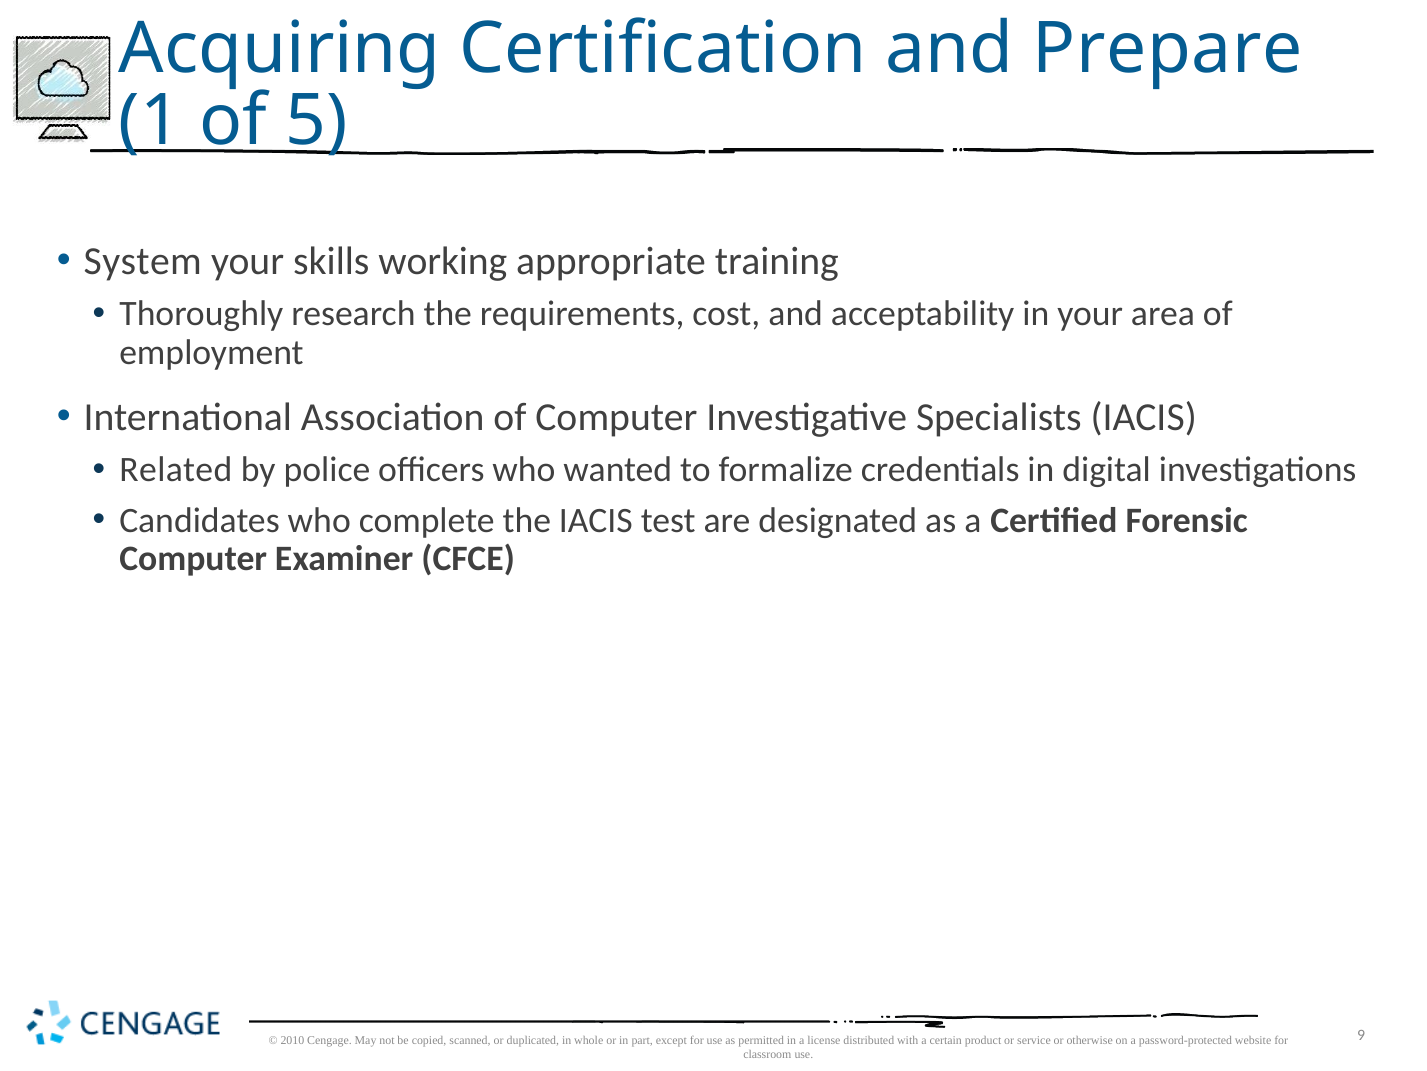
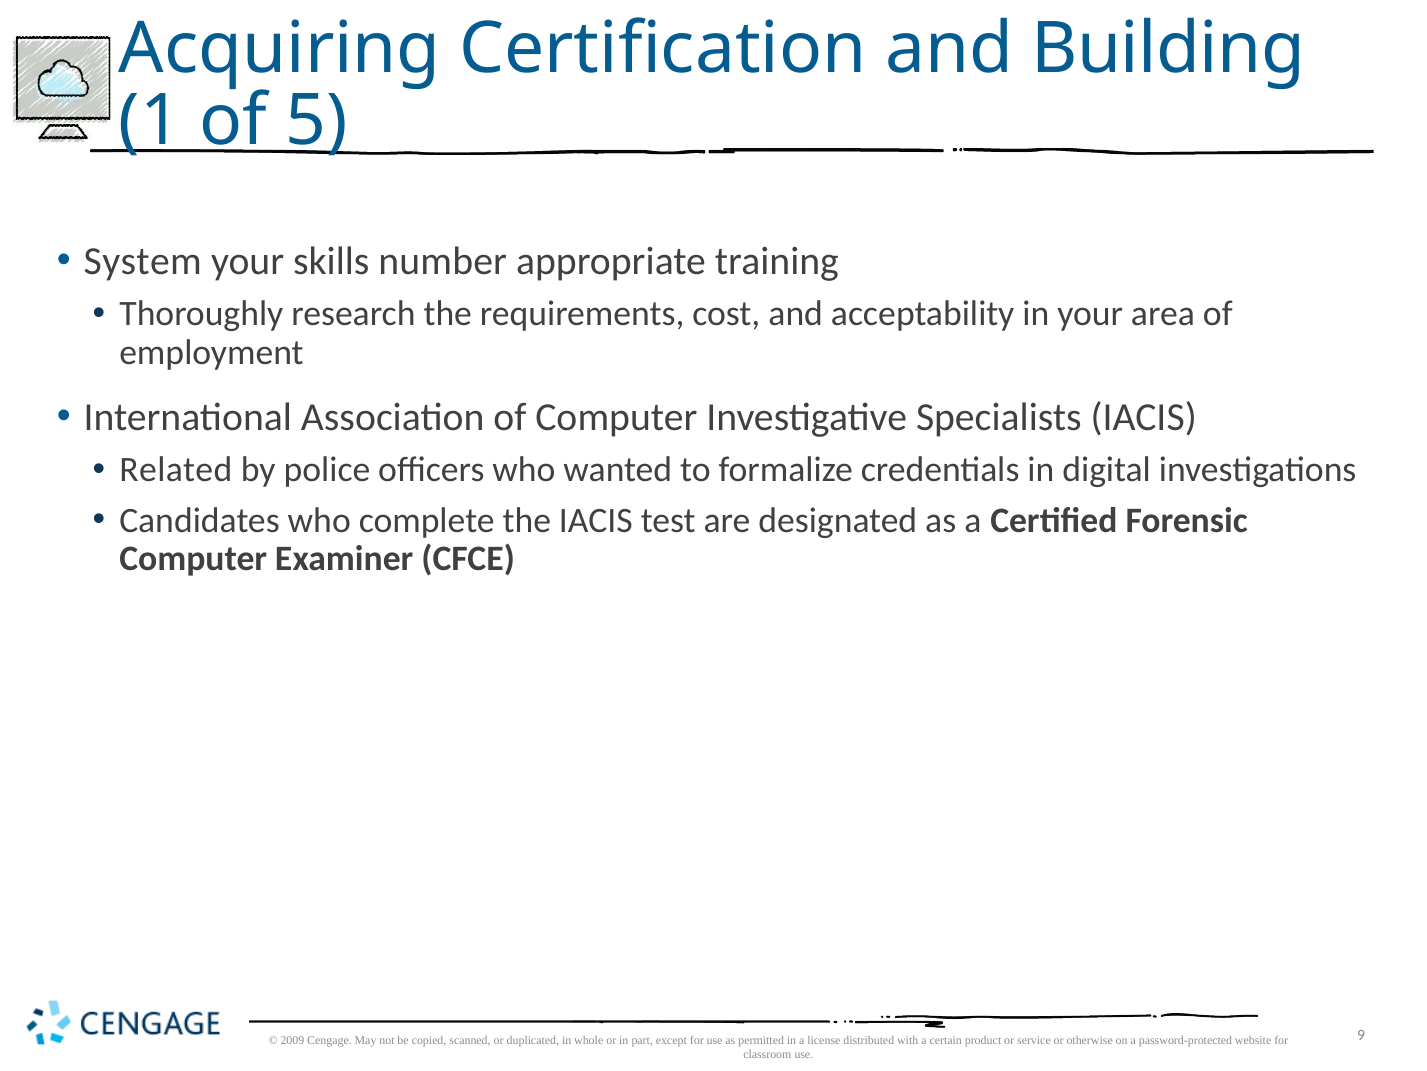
Prepare: Prepare -> Building
working: working -> number
2010: 2010 -> 2009
